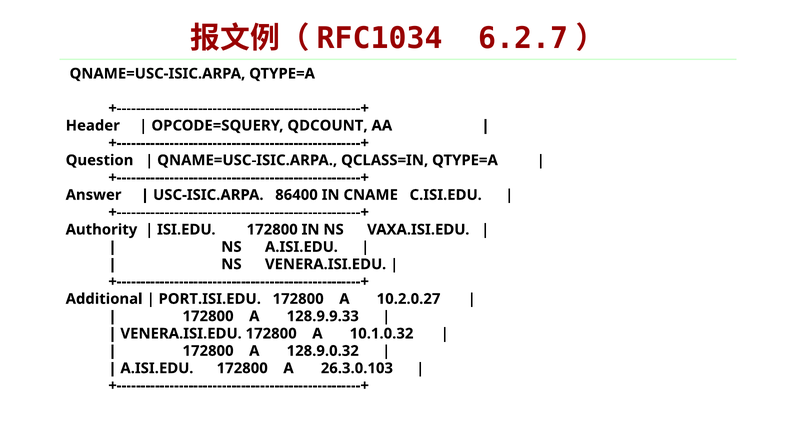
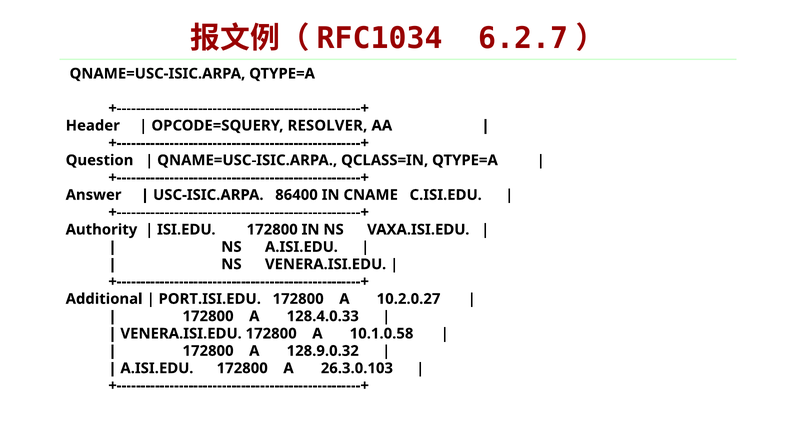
QDCOUNT: QDCOUNT -> RESOLVER
128.9.9.33: 128.9.9.33 -> 128.4.0.33
10.1.0.32: 10.1.0.32 -> 10.1.0.58
